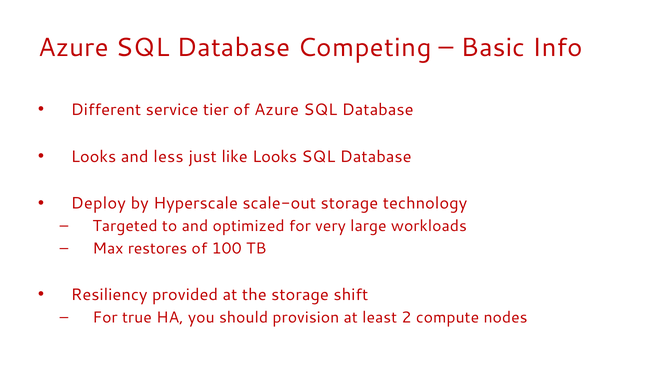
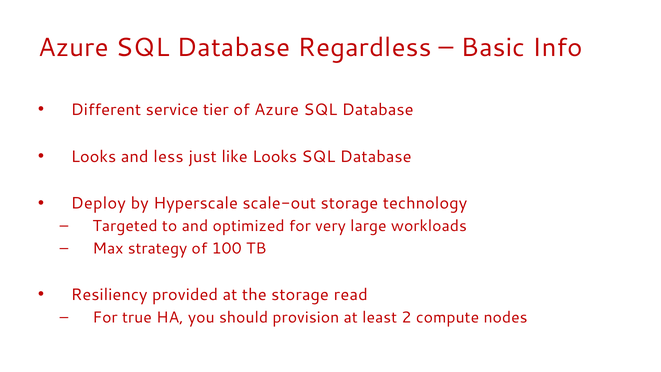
Competing: Competing -> Regardless
restores: restores -> strategy
shift: shift -> read
